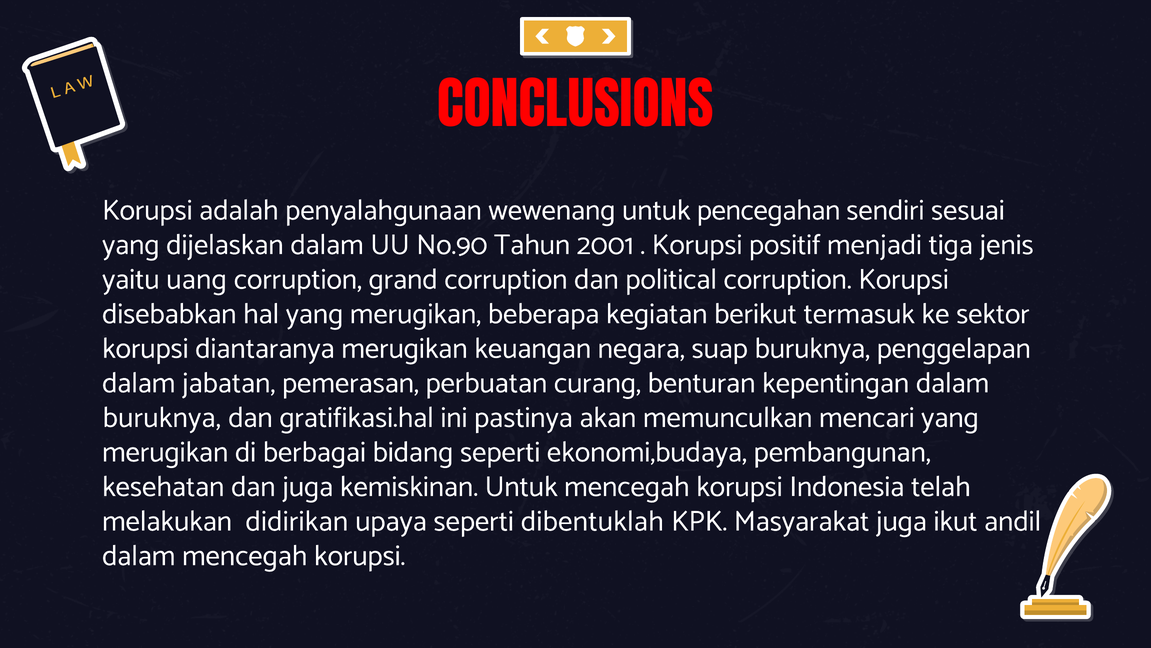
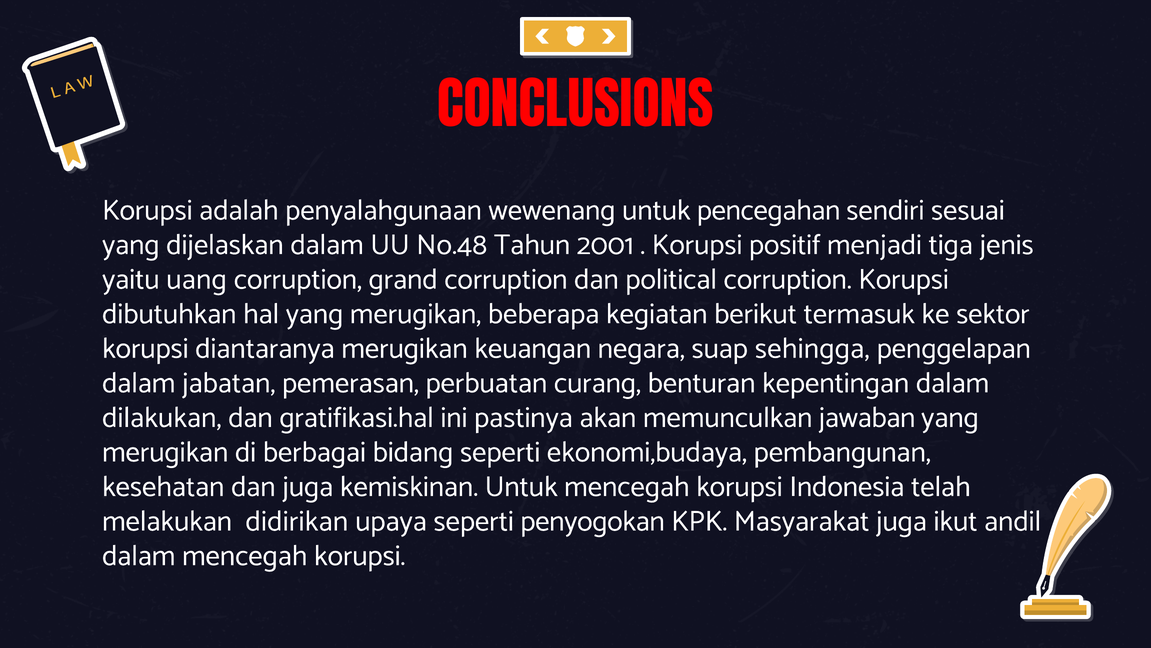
No.90: No.90 -> No.48
disebabkan: disebabkan -> dibutuhkan
suap buruknya: buruknya -> sehingga
buruknya at (162, 417): buruknya -> dilakukan
mencari: mencari -> jawaban
dibentuklah: dibentuklah -> penyogokan
